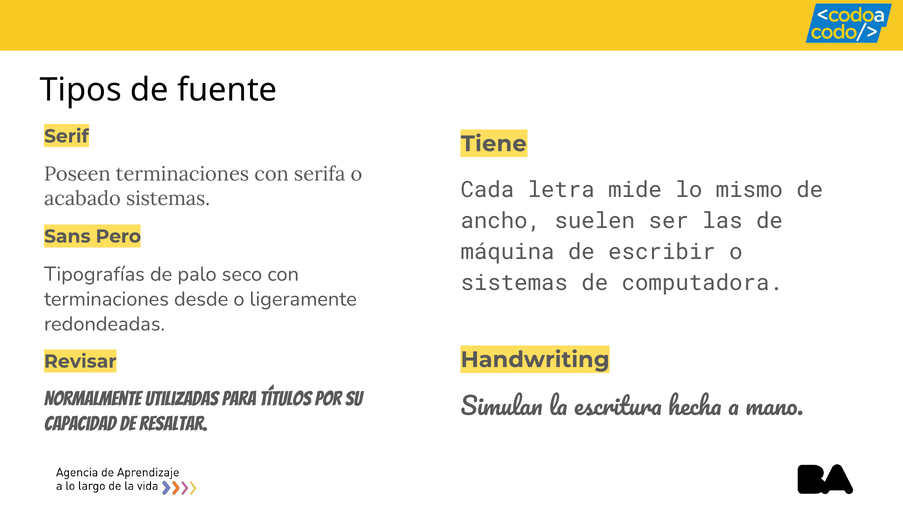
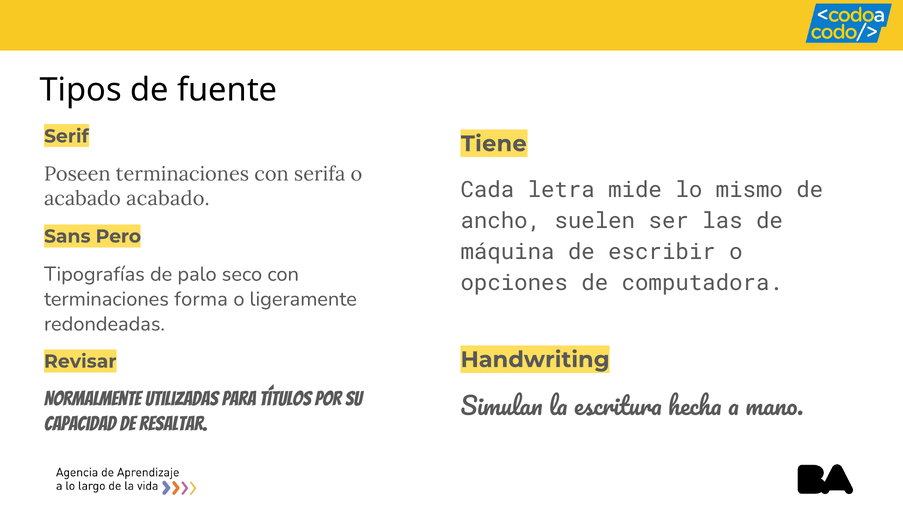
acabado sistemas: sistemas -> acabado
sistemas at (514, 283): sistemas -> opciones
desde: desde -> forma
